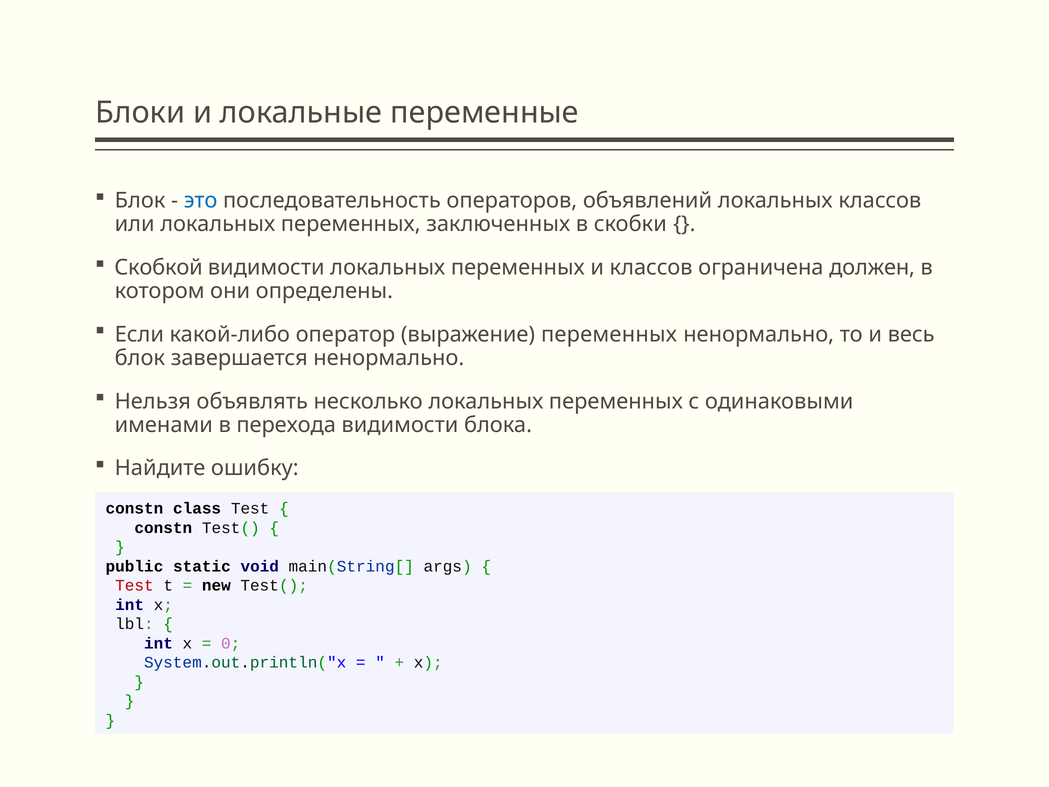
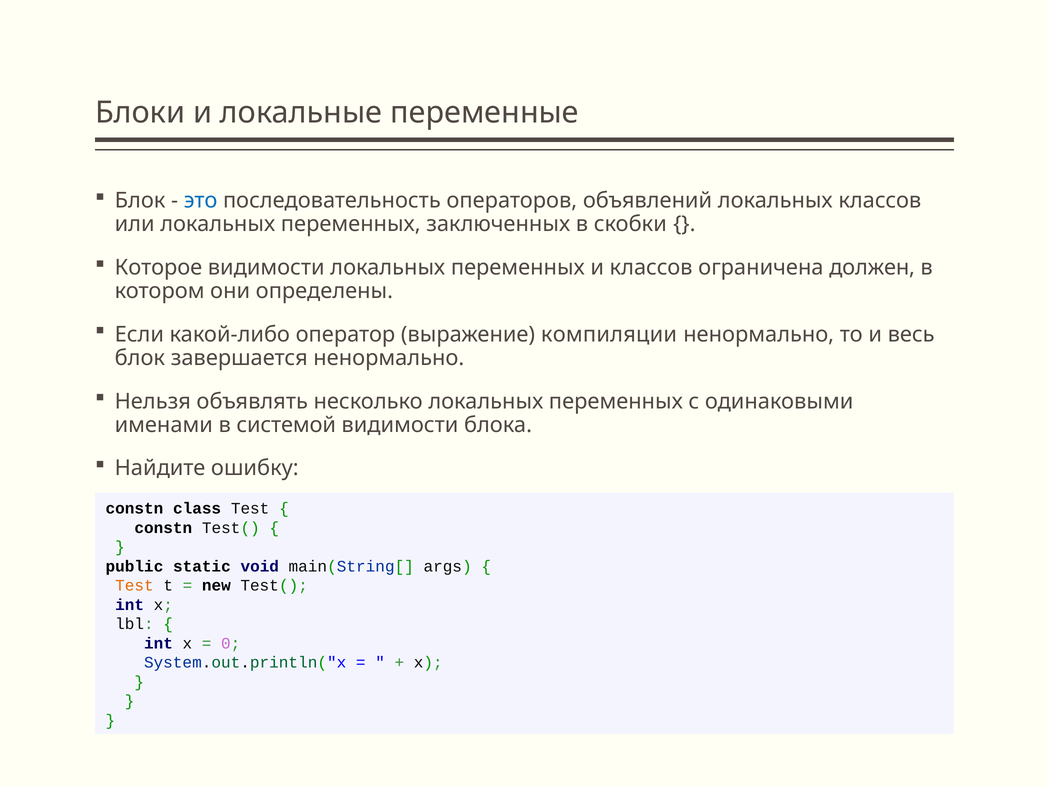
Скобкой: Скобкой -> Которое
выражение переменных: переменных -> компиляции
перехода: перехода -> системой
Test at (134, 585) colour: red -> orange
